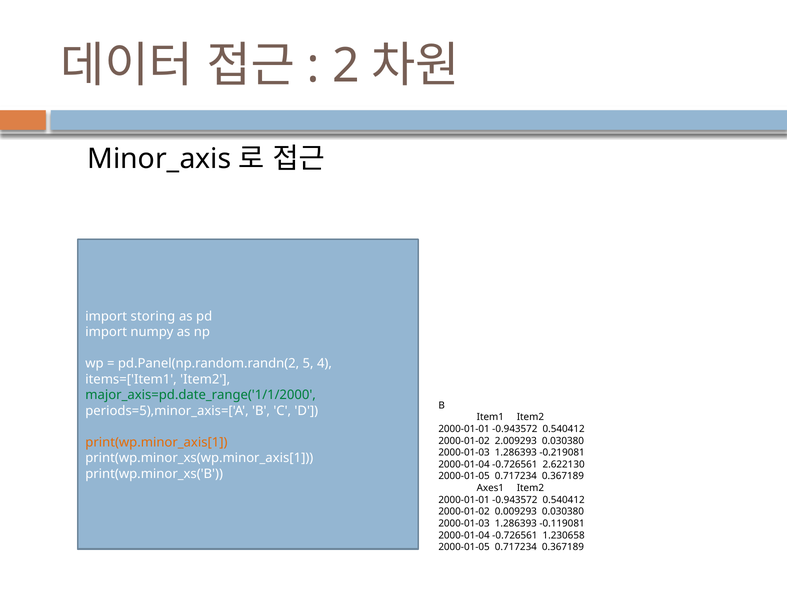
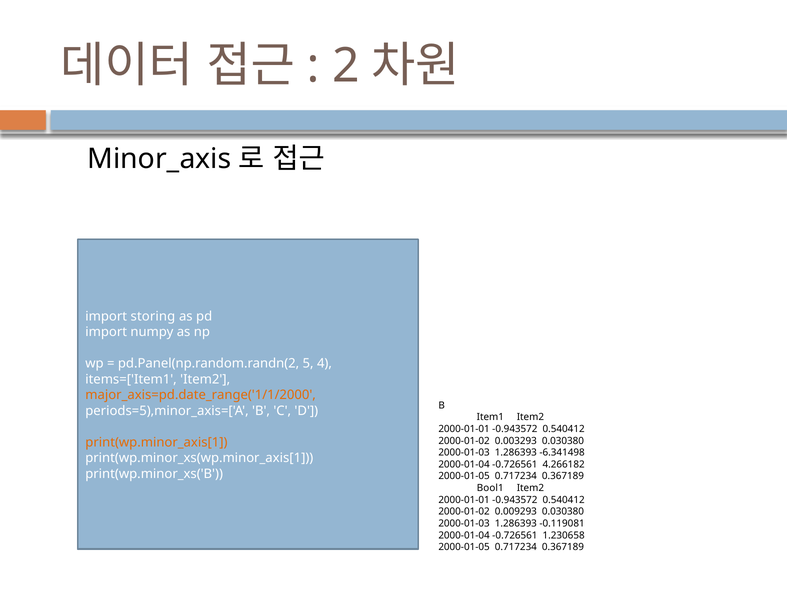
major_axis=pd.date_range('1/1/2000 colour: green -> orange
2.009293: 2.009293 -> 0.003293
-0.219081: -0.219081 -> -6.341498
2.622130: 2.622130 -> 4.266182
Axes1: Axes1 -> Bool1
